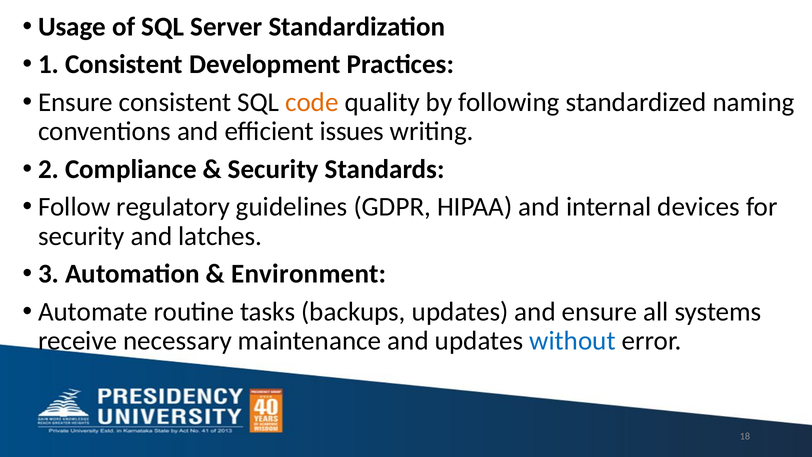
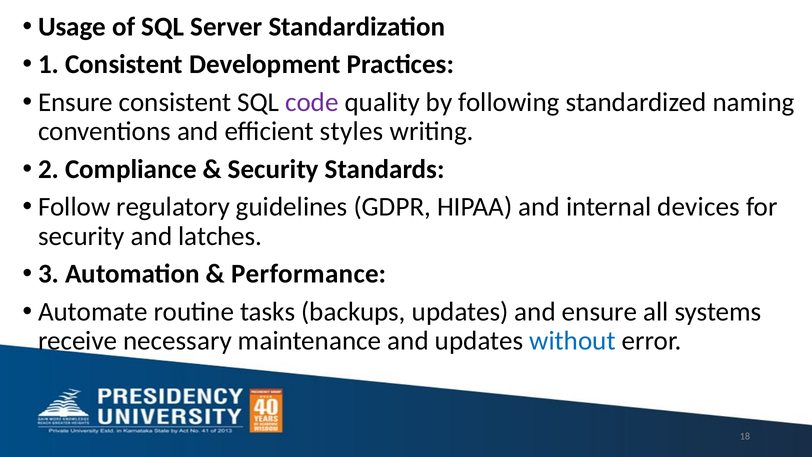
code colour: orange -> purple
issues: issues -> styles
Environment: Environment -> Performance
